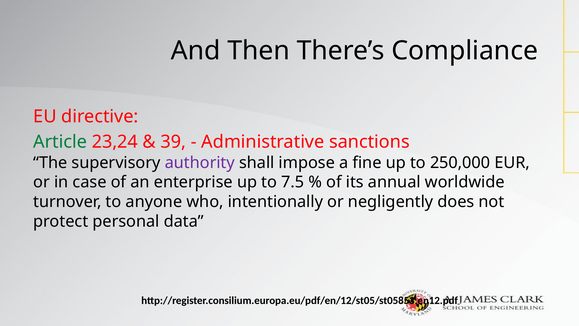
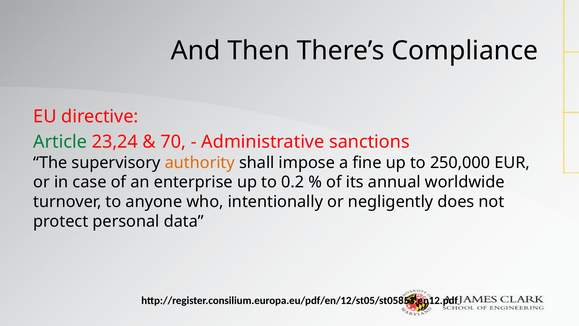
39: 39 -> 70
authority colour: purple -> orange
7.5: 7.5 -> 0.2
